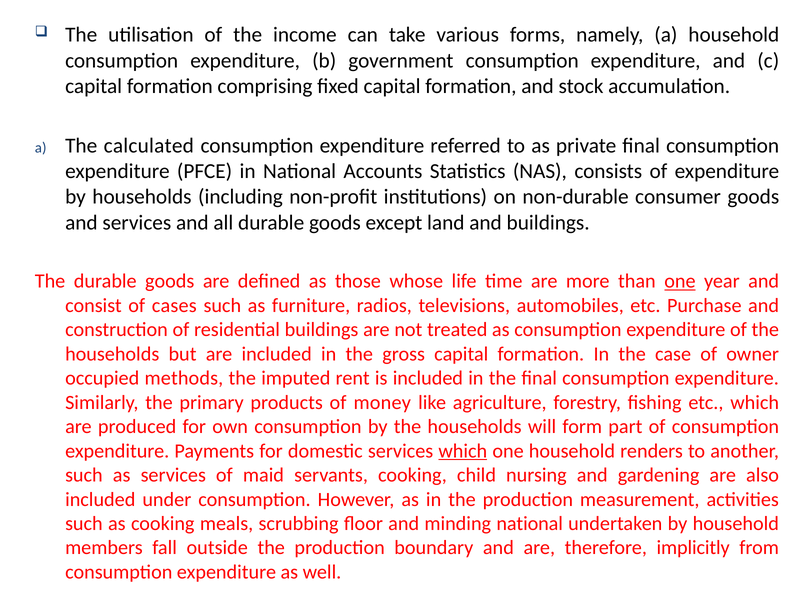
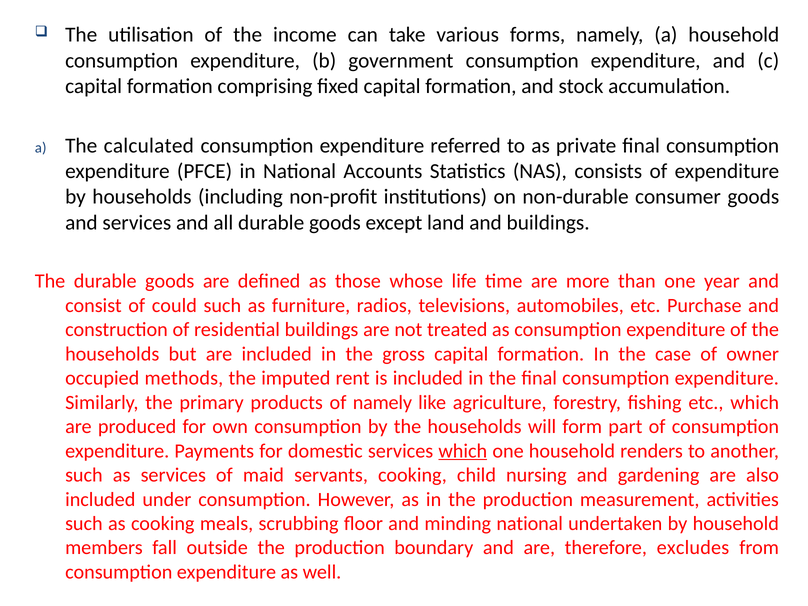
one at (680, 281) underline: present -> none
cases: cases -> could
of money: money -> namely
implicitly: implicitly -> excludes
